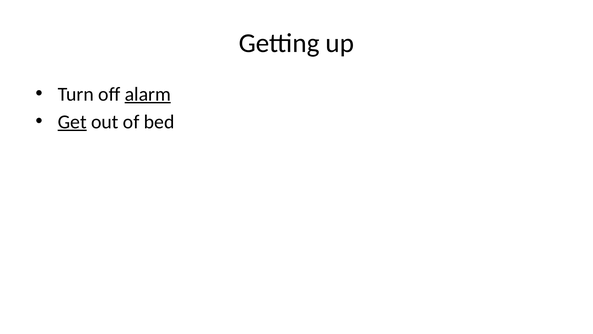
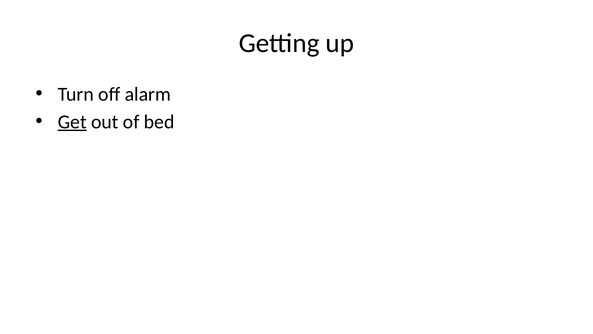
alarm underline: present -> none
